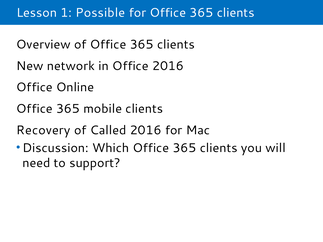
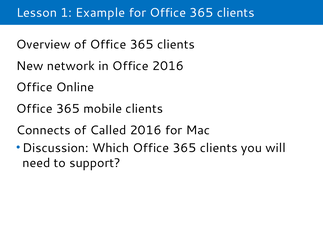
Possible: Possible -> Example
Recovery: Recovery -> Connects
